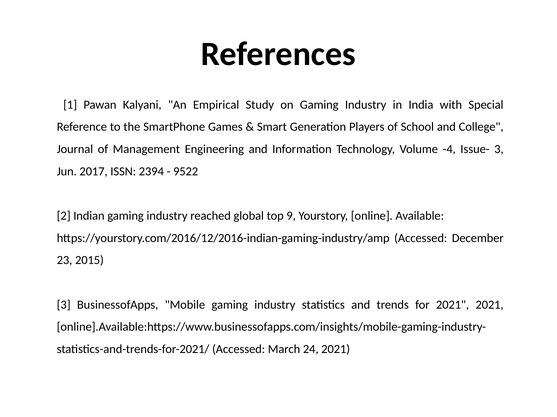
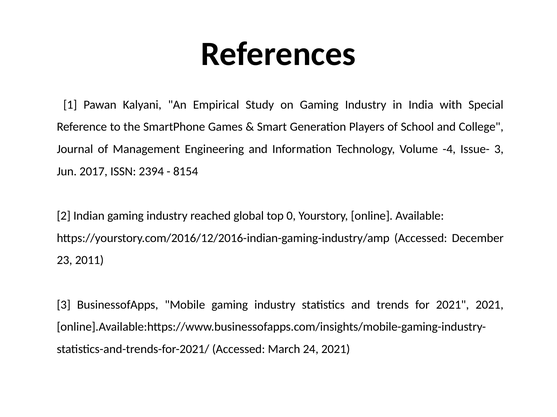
9522: 9522 -> 8154
9: 9 -> 0
2015: 2015 -> 2011
